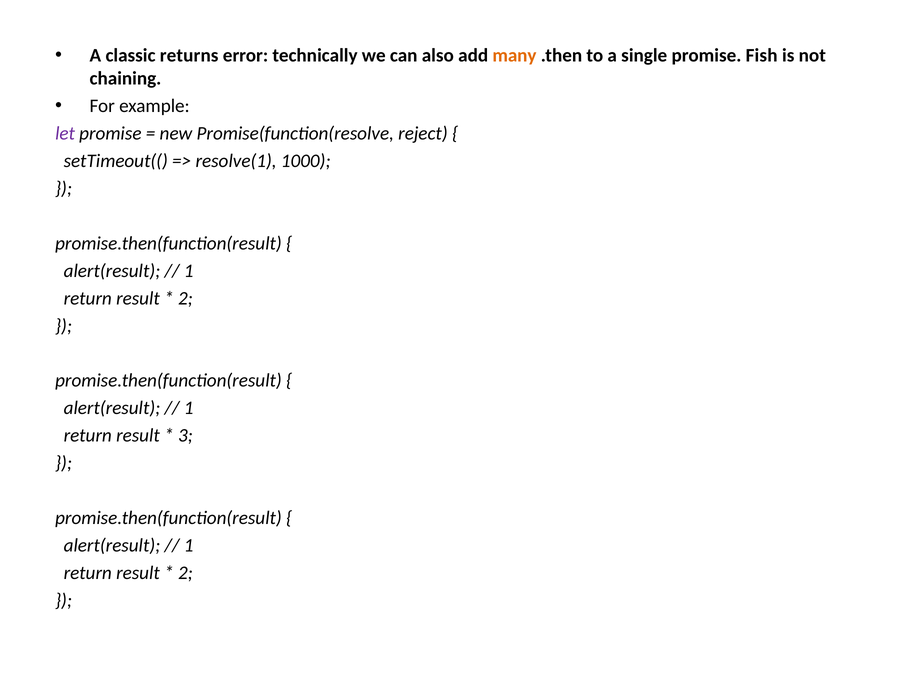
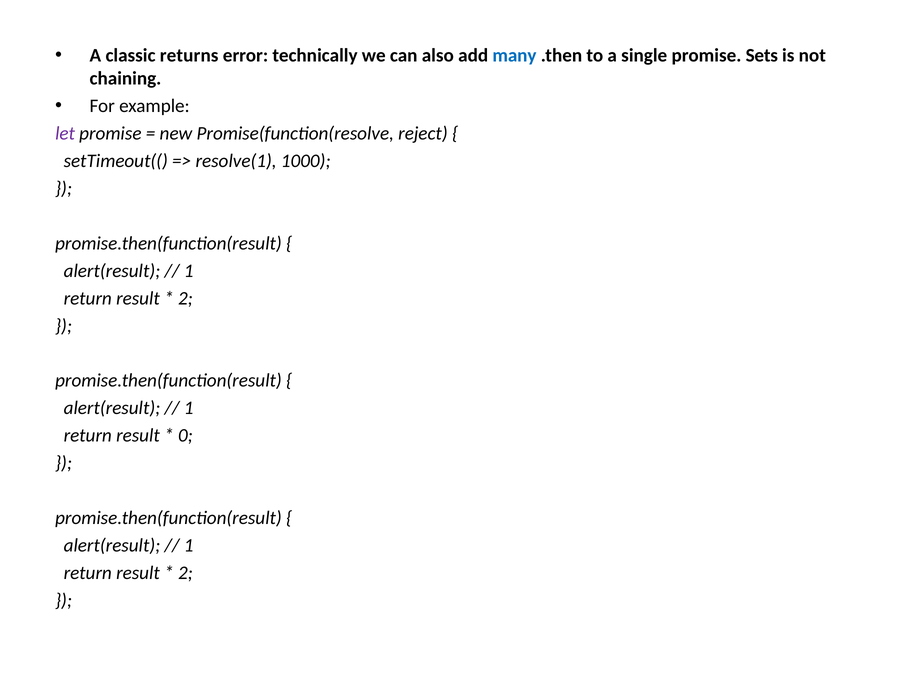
many colour: orange -> blue
Fish: Fish -> Sets
3: 3 -> 0
